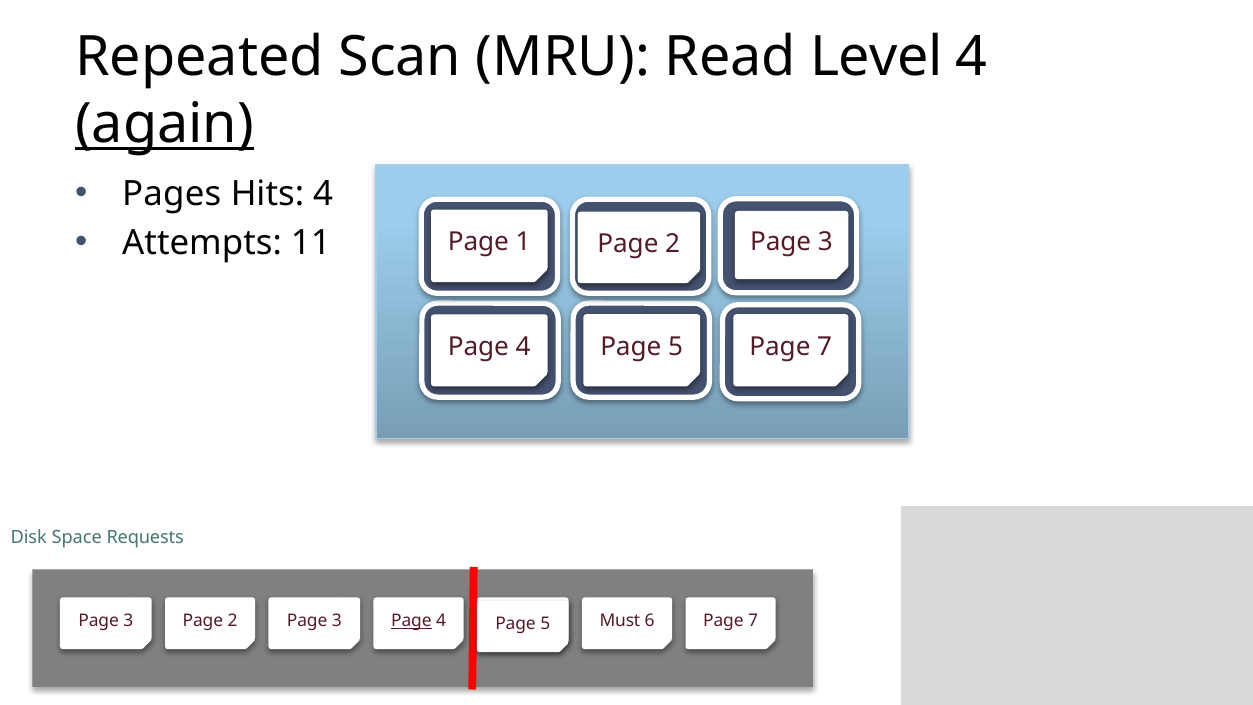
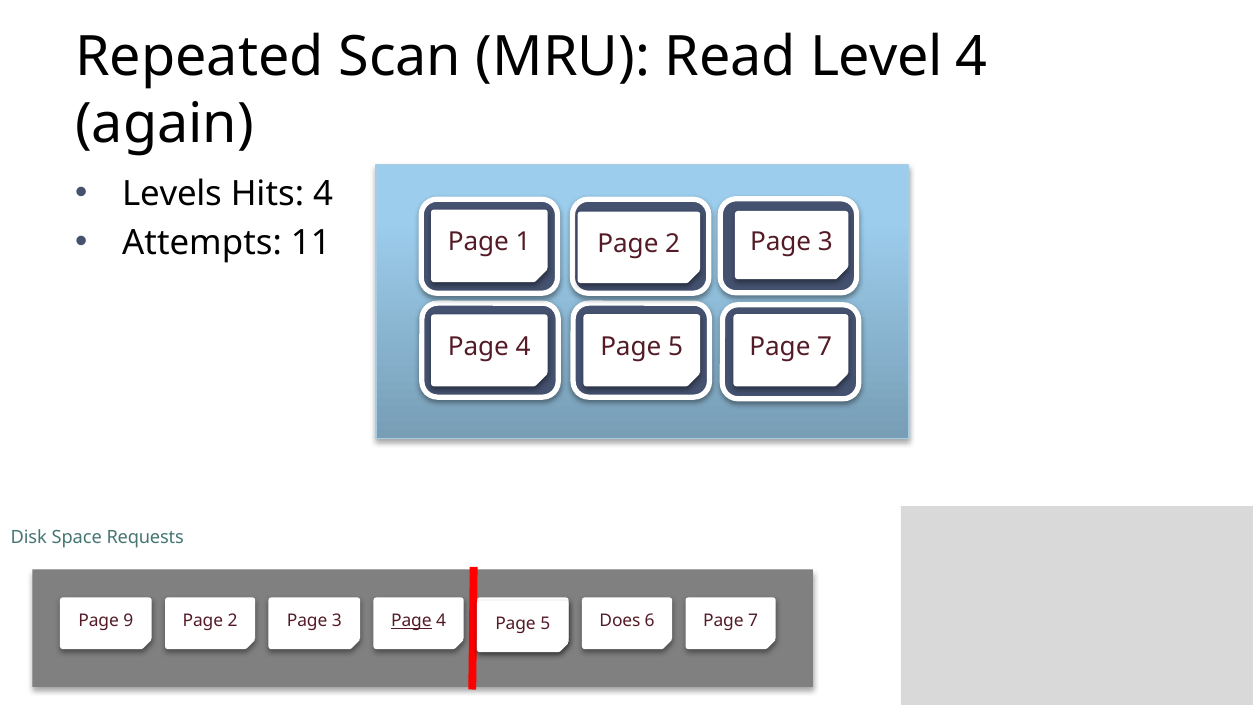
again underline: present -> none
Pages: Pages -> Levels
3 at (128, 620): 3 -> 9
Must: Must -> Does
